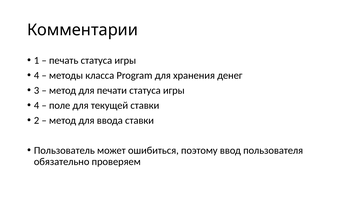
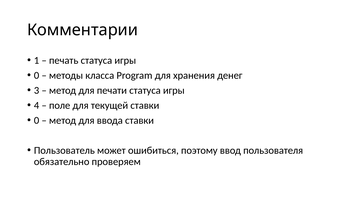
4 at (37, 75): 4 -> 0
2 at (37, 120): 2 -> 0
